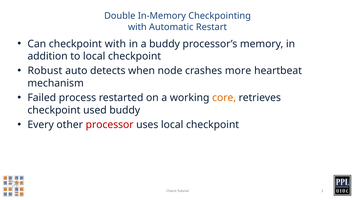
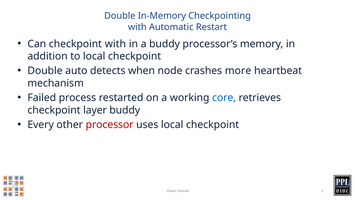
Robust at (45, 71): Robust -> Double
core colour: orange -> blue
used: used -> layer
